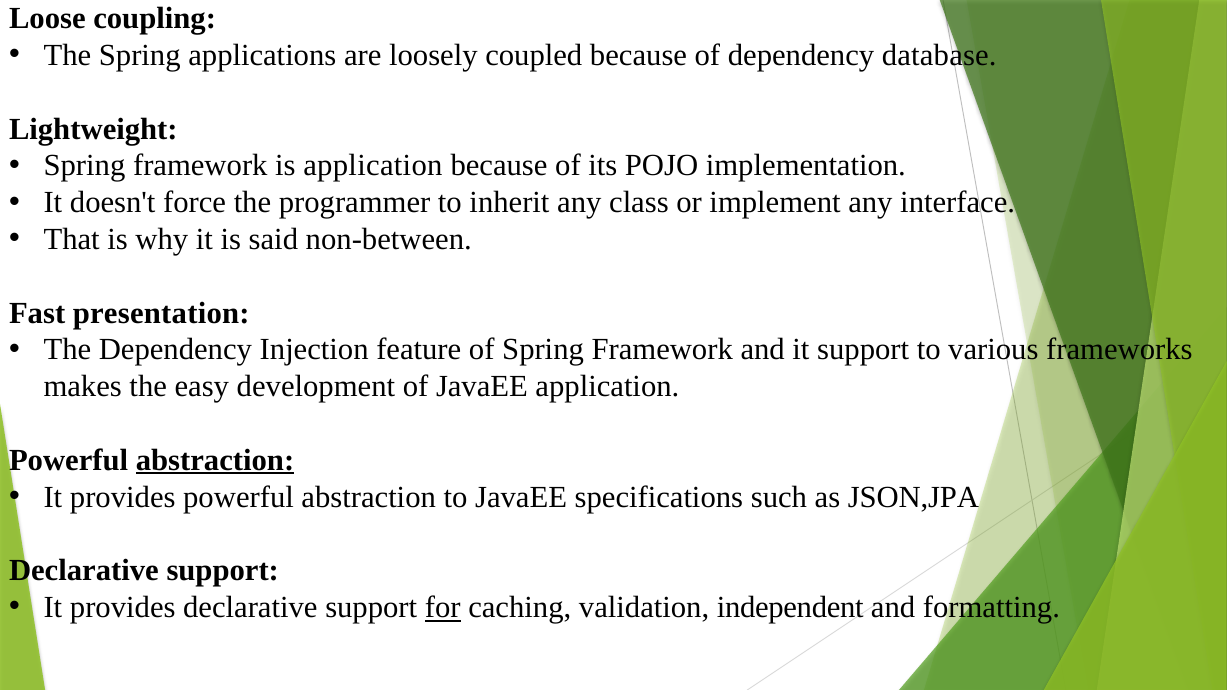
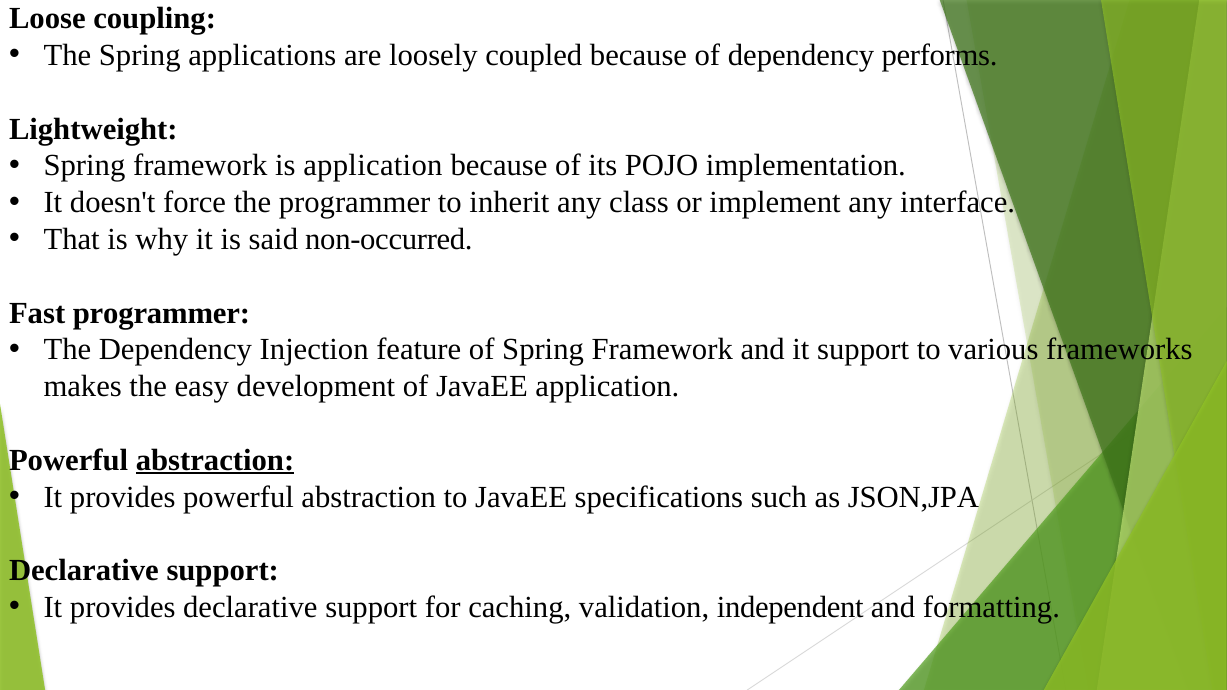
database: database -> performs
non-between: non-between -> non-occurred
Fast presentation: presentation -> programmer
for underline: present -> none
